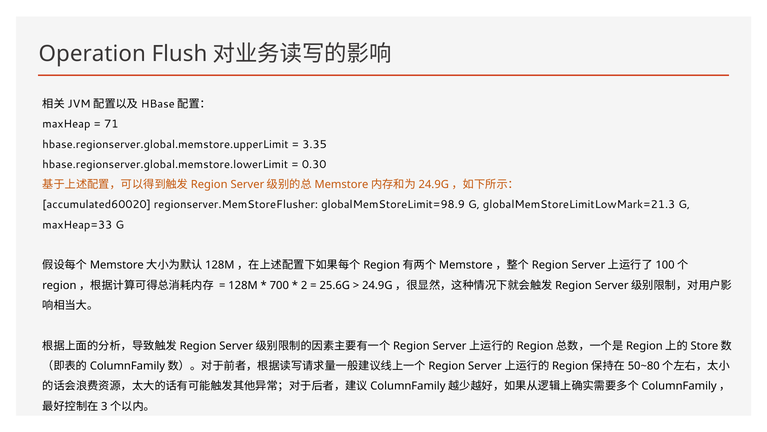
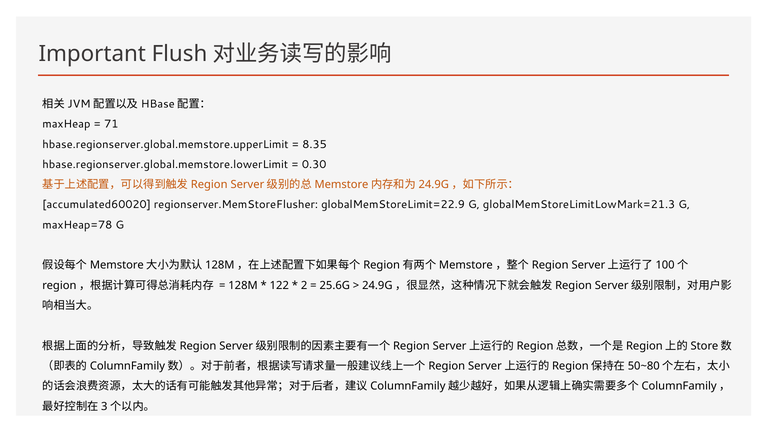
Operation: Operation -> Important
3.35: 3.35 -> 8.35
globalMemStoreLimit=98.9: globalMemStoreLimit=98.9 -> globalMemStoreLimit=22.9
maxHeap=33: maxHeap=33 -> maxHeap=78
700: 700 -> 122
